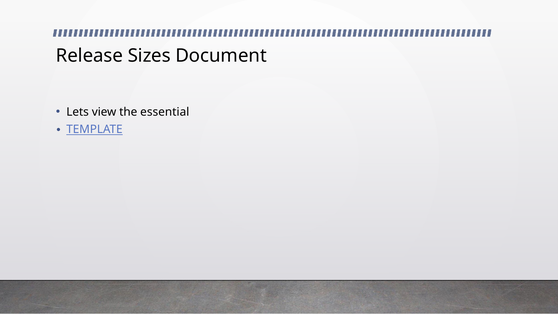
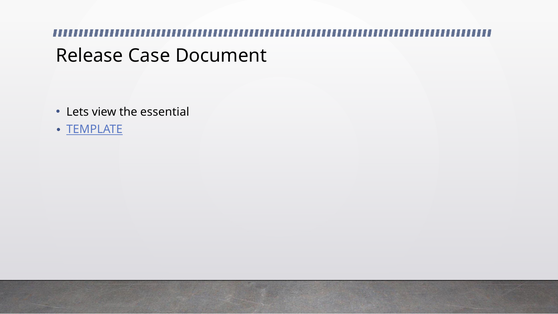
Sizes: Sizes -> Case
